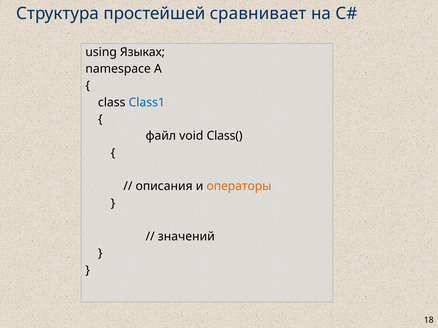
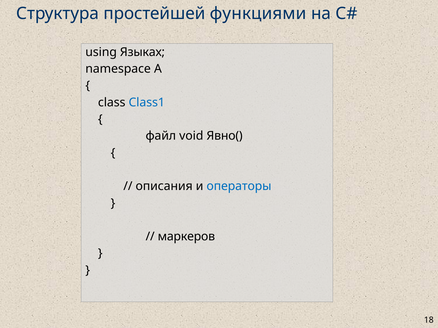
сравнивает: сравнивает -> функциями
Class(: Class( -> Явно(
операторы colour: orange -> blue
значений: значений -> маркеров
